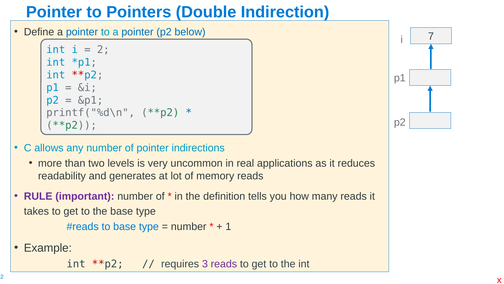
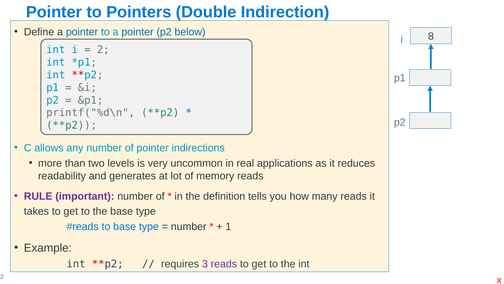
7: 7 -> 8
